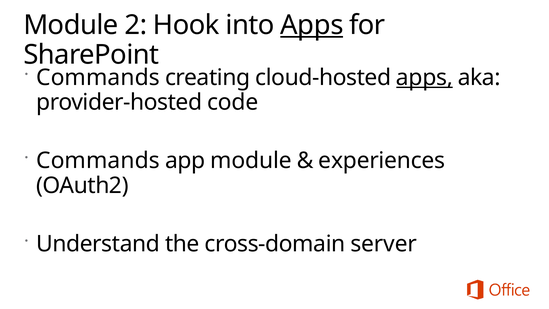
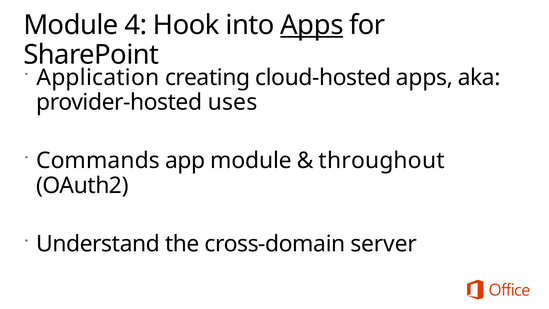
2: 2 -> 4
Commands at (98, 77): Commands -> Application
apps at (424, 77) underline: present -> none
code: code -> uses
experiences: experiences -> throughout
